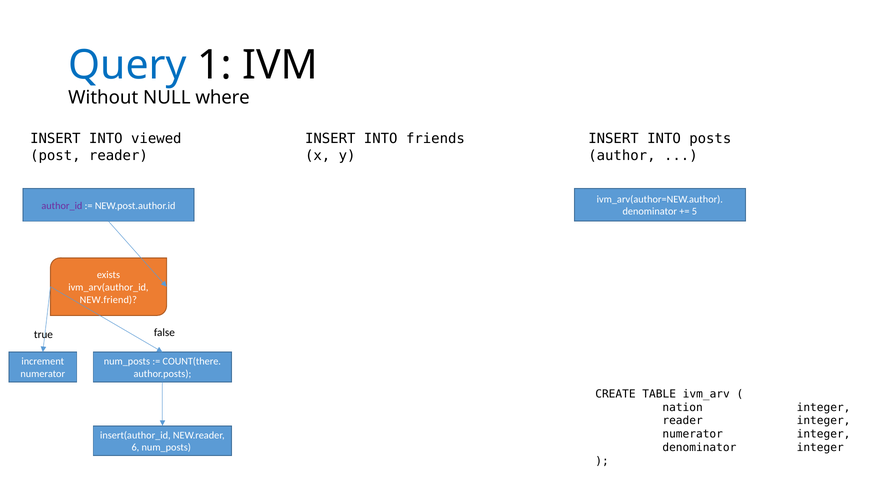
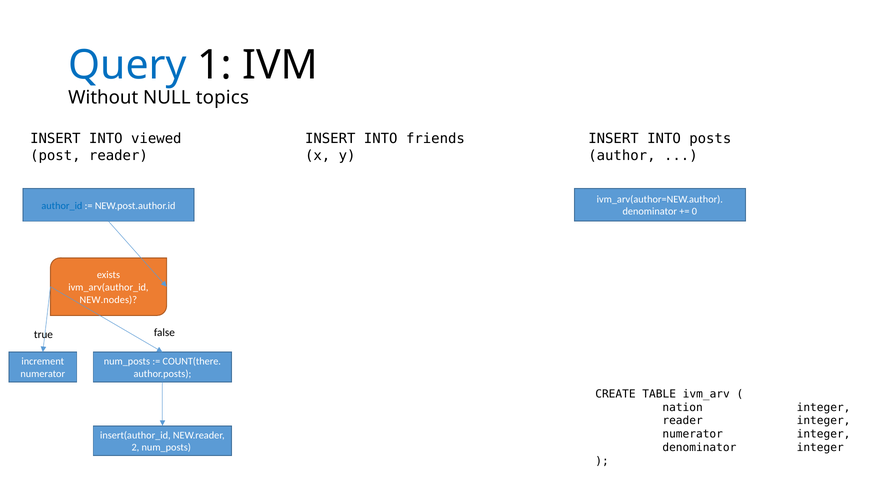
where: where -> topics
author_id colour: purple -> blue
5: 5 -> 0
NEW.friend: NEW.friend -> NEW.nodes
6: 6 -> 2
